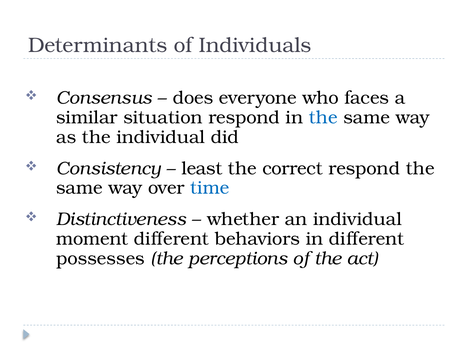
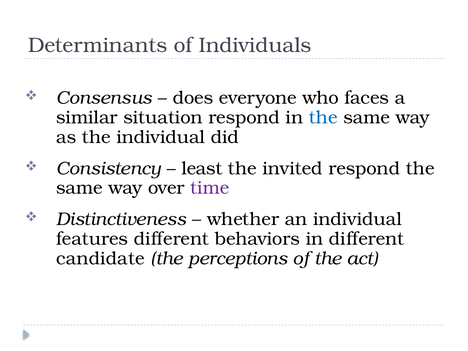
correct: correct -> invited
time colour: blue -> purple
moment: moment -> features
possesses: possesses -> candidate
